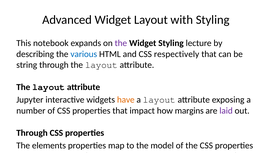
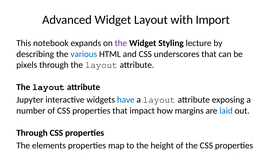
with Styling: Styling -> Import
CSS respectively: respectively -> underscores
string at (27, 65): string -> pixels
have at (126, 100) colour: orange -> blue
laid colour: purple -> blue
the model: model -> height
